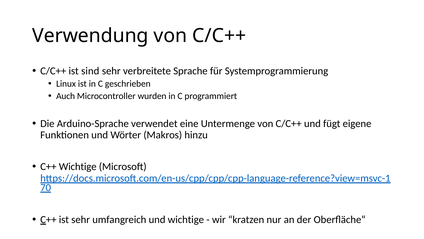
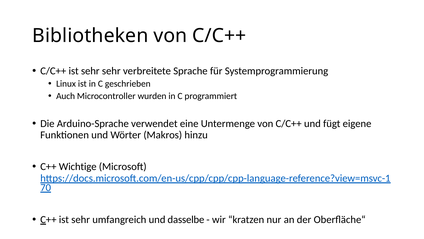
Verwendung: Verwendung -> Bibliotheken
C/C++ ist sind: sind -> sehr
und wichtige: wichtige -> dasselbe
